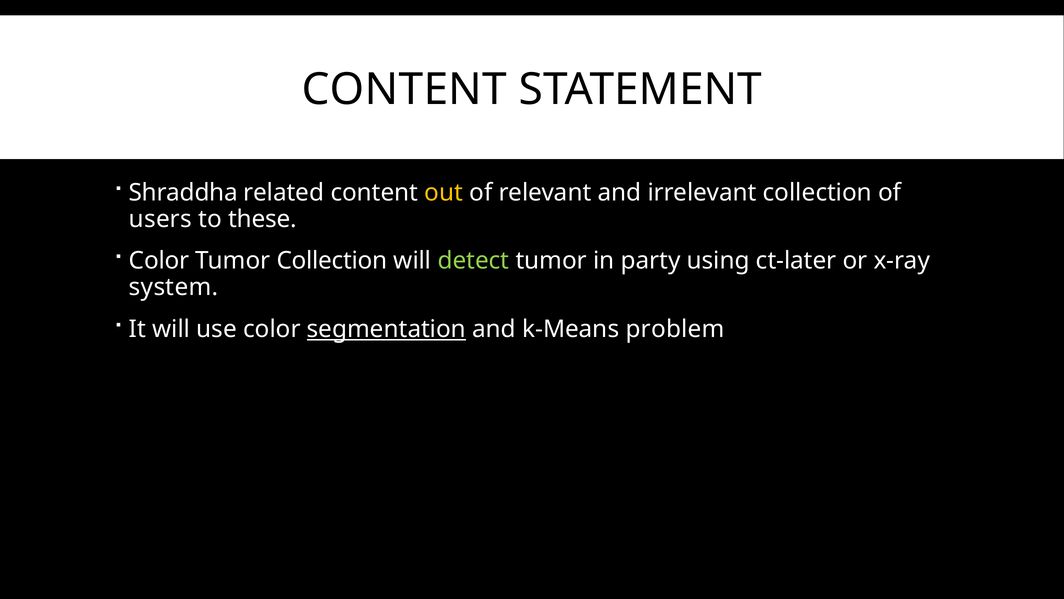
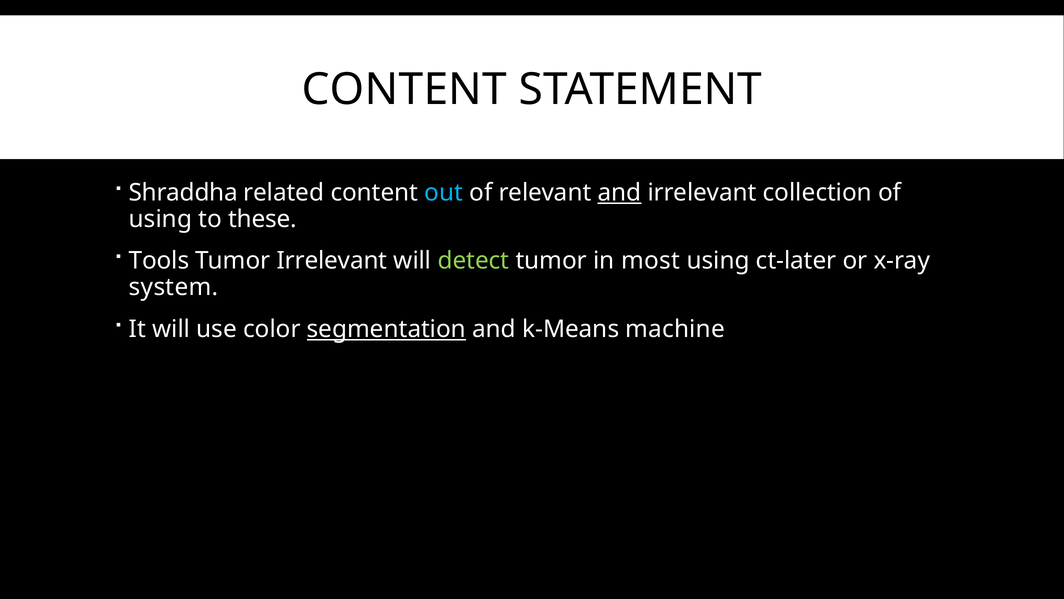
out colour: yellow -> light blue
and at (619, 193) underline: none -> present
users at (160, 219): users -> using
Color at (159, 261): Color -> Tools
Tumor Collection: Collection -> Irrelevant
party: party -> most
problem: problem -> machine
